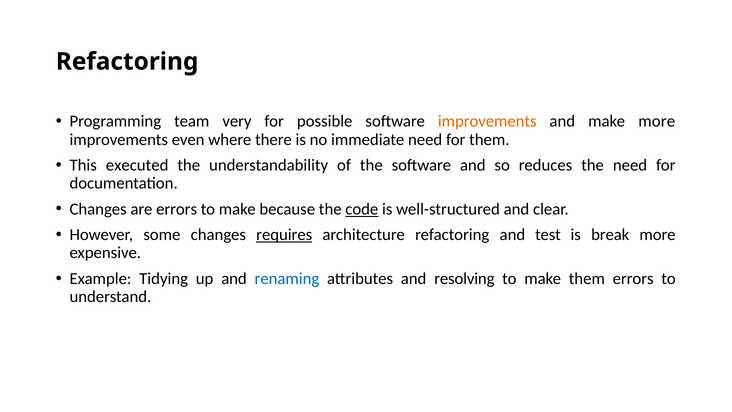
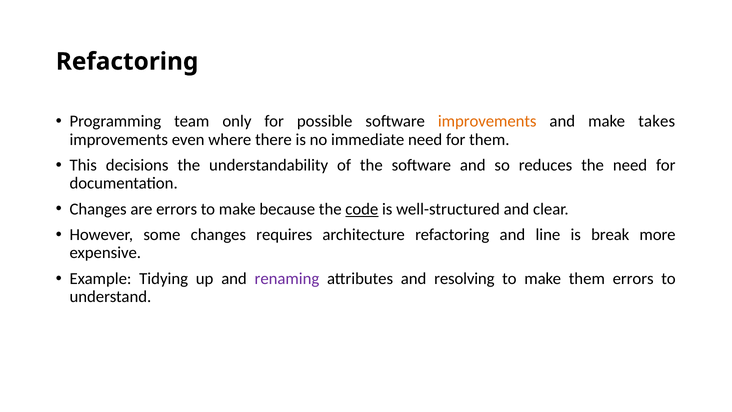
very: very -> only
make more: more -> takes
executed: executed -> decisions
requires underline: present -> none
test: test -> line
renaming colour: blue -> purple
